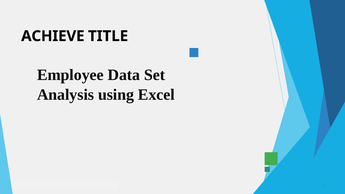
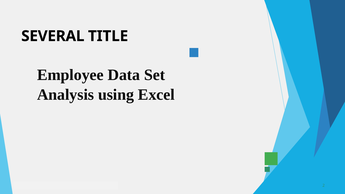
ACHIEVE: ACHIEVE -> SEVERAL
